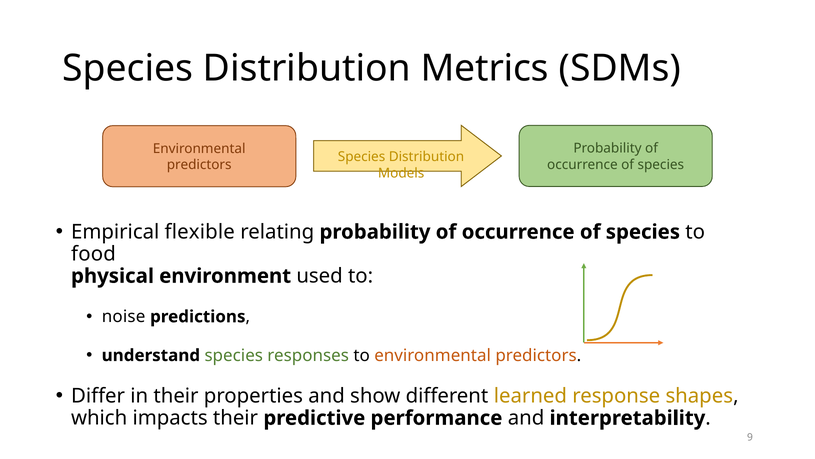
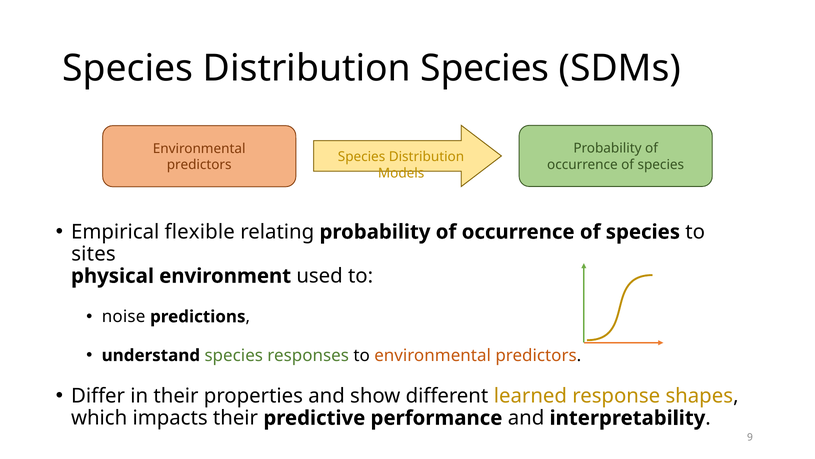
Distribution Metrics: Metrics -> Species
food: food -> sites
